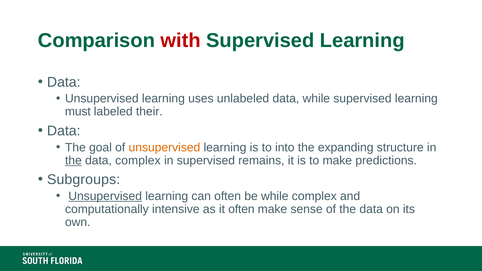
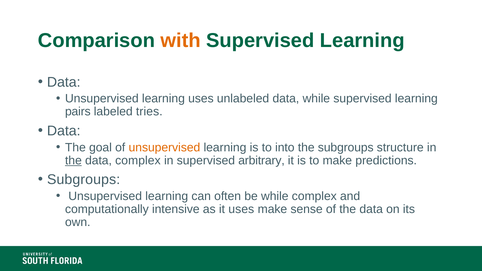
with colour: red -> orange
must: must -> pairs
their: their -> tries
the expanding: expanding -> subgroups
remains: remains -> arbitrary
Unsupervised at (105, 196) underline: present -> none
it often: often -> uses
